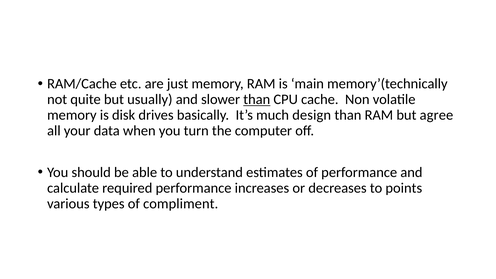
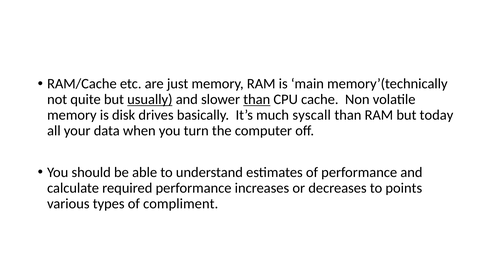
usually underline: none -> present
design: design -> syscall
agree: agree -> today
